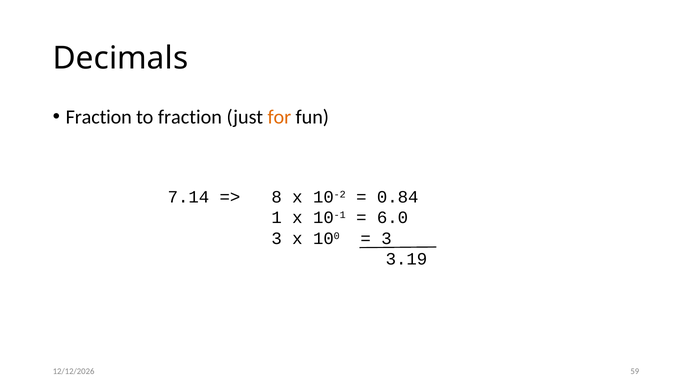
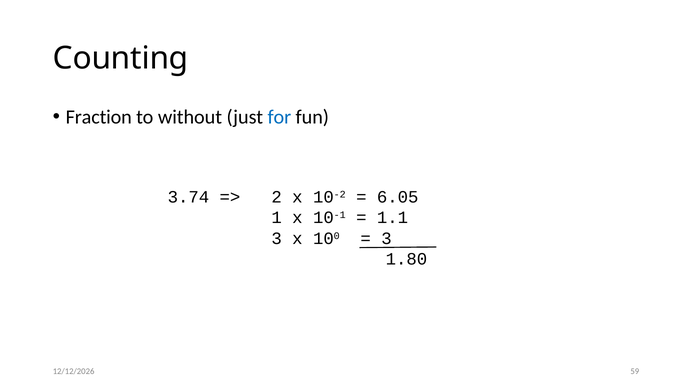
Decimals: Decimals -> Counting
to fraction: fraction -> without
for colour: orange -> blue
7.14: 7.14 -> 3.74
8: 8 -> 2
0.84: 0.84 -> 6.05
6.0: 6.0 -> 1.1
3.19: 3.19 -> 1.80
